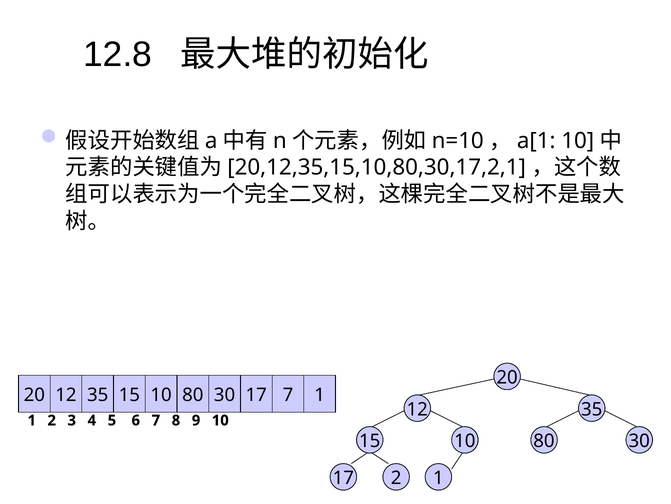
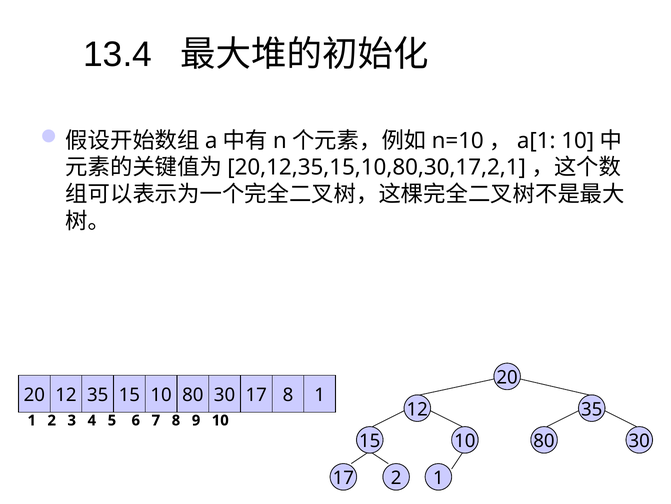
12.8: 12.8 -> 13.4
17 7: 7 -> 8
